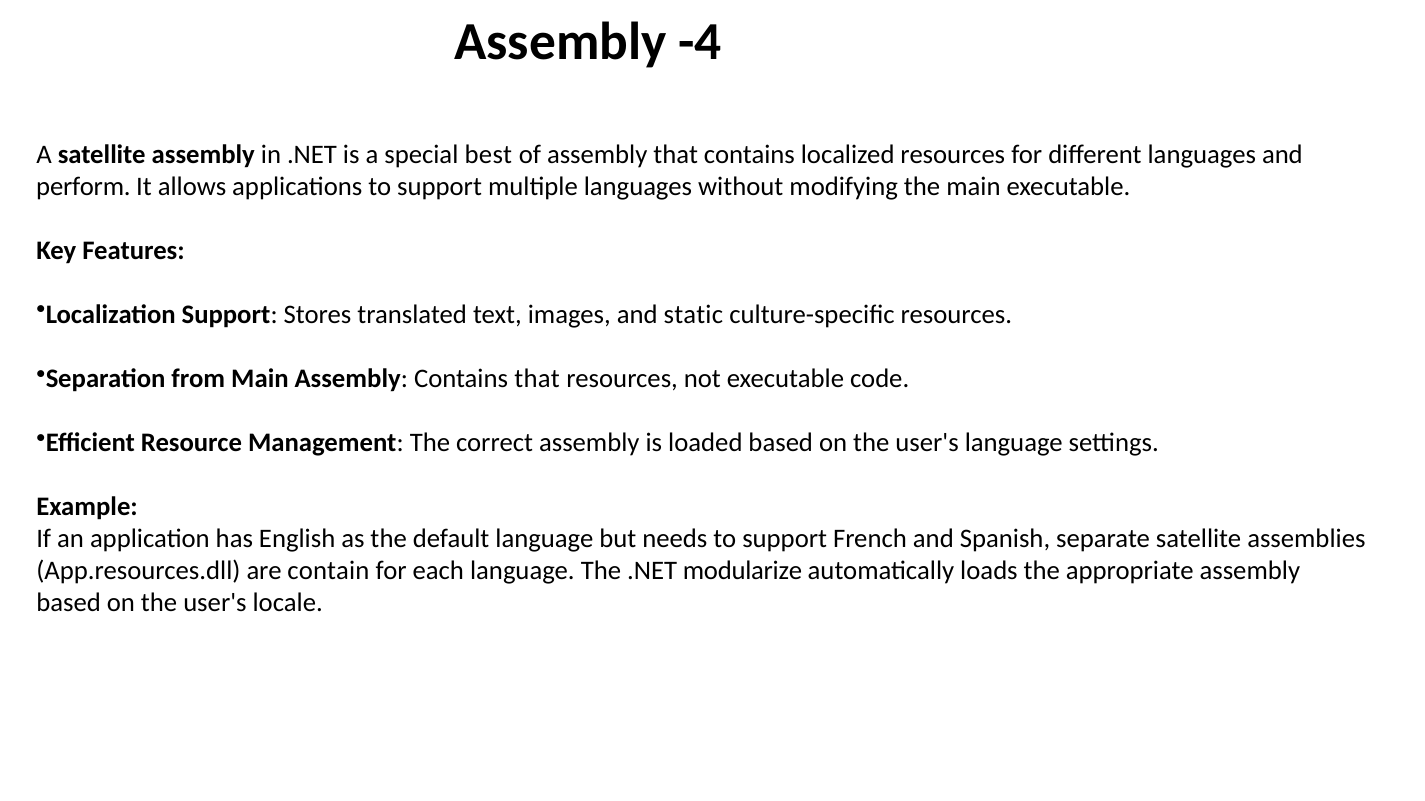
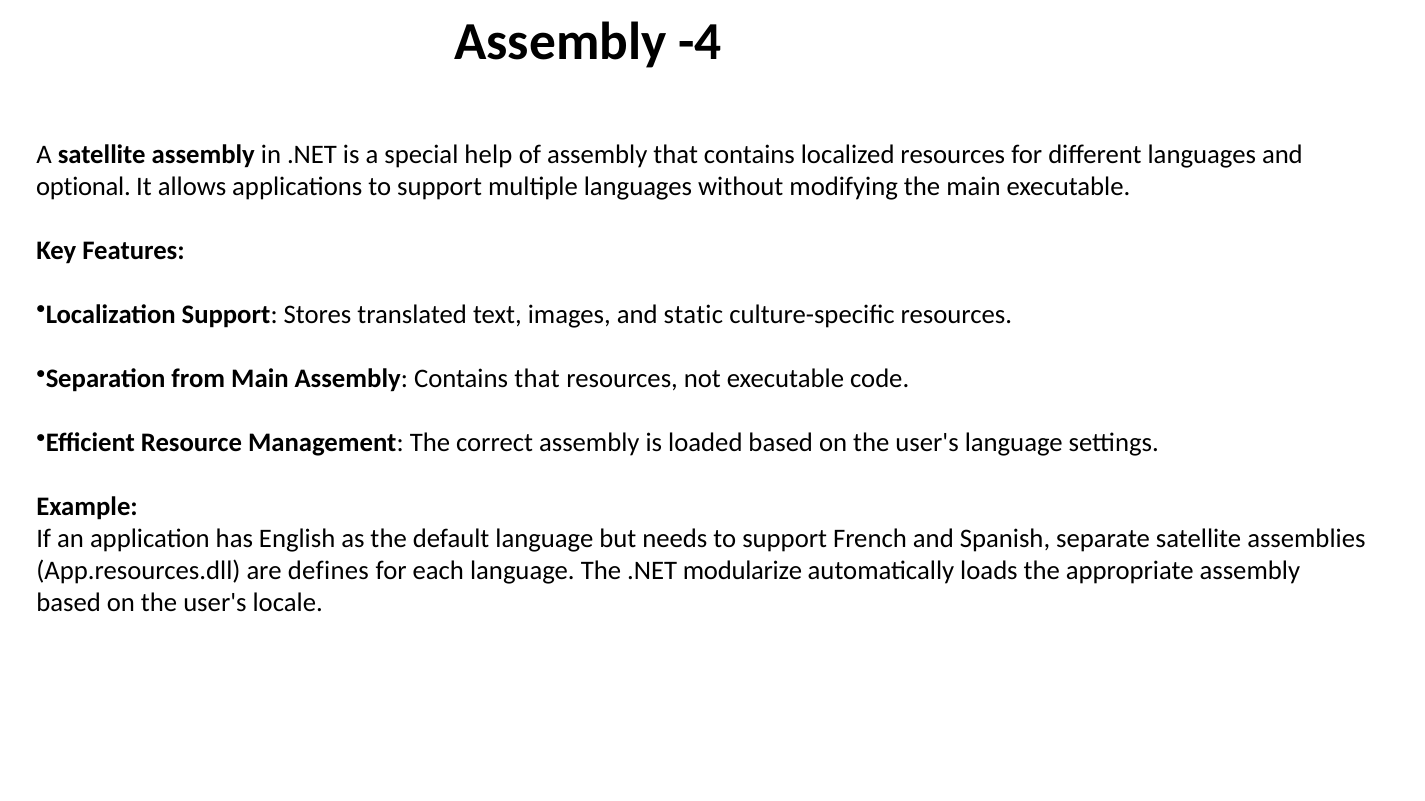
best: best -> help
perform: perform -> optional
contain: contain -> defines
